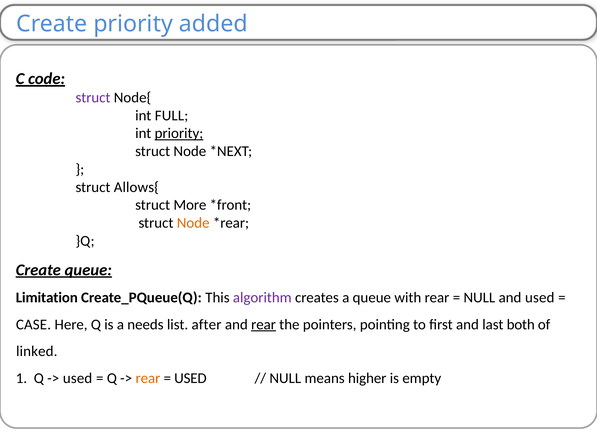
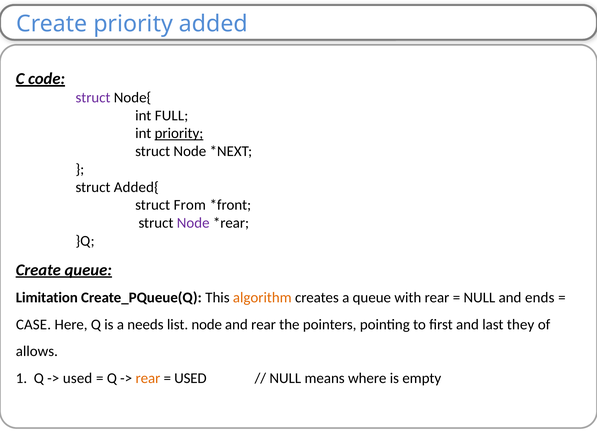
Allows{: Allows{ -> Added{
More: More -> From
Node at (193, 223) colour: orange -> purple
algorithm colour: purple -> orange
and used: used -> ends
list after: after -> node
rear at (264, 324) underline: present -> none
both: both -> they
linked: linked -> allows
higher: higher -> where
